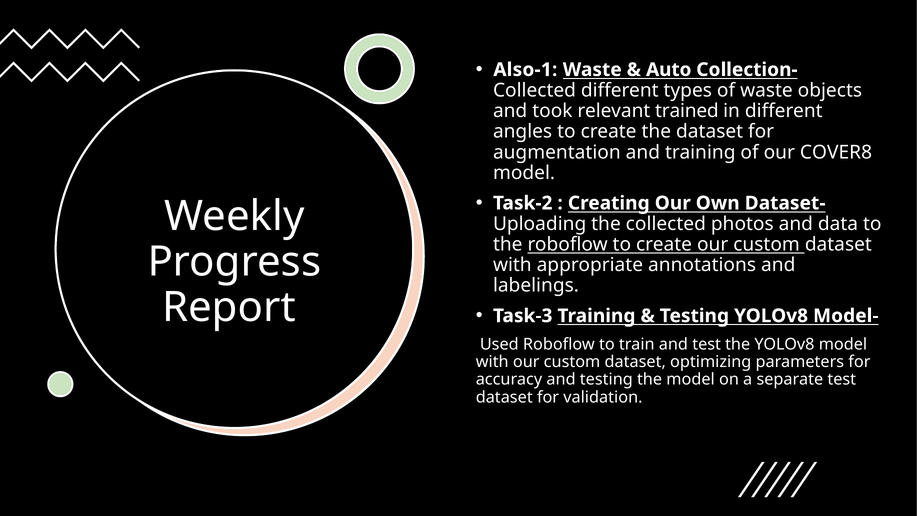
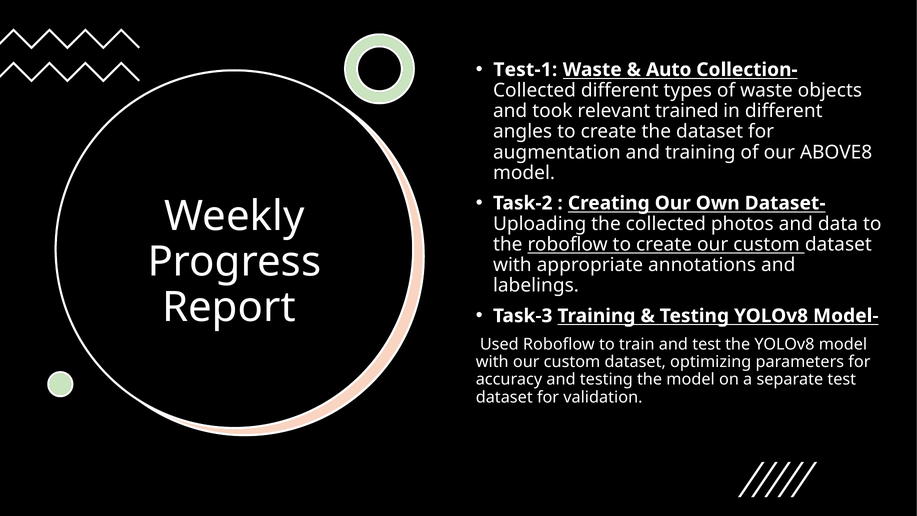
Also-1: Also-1 -> Test-1
COVER8: COVER8 -> ABOVE8
